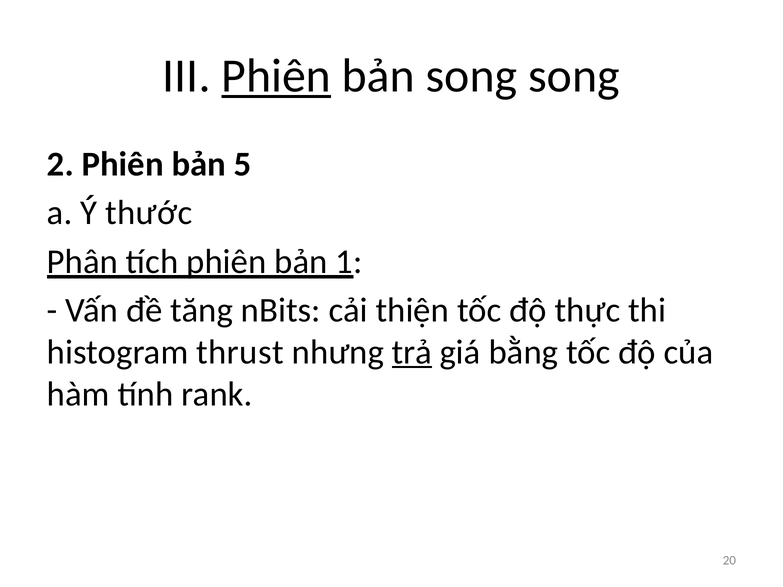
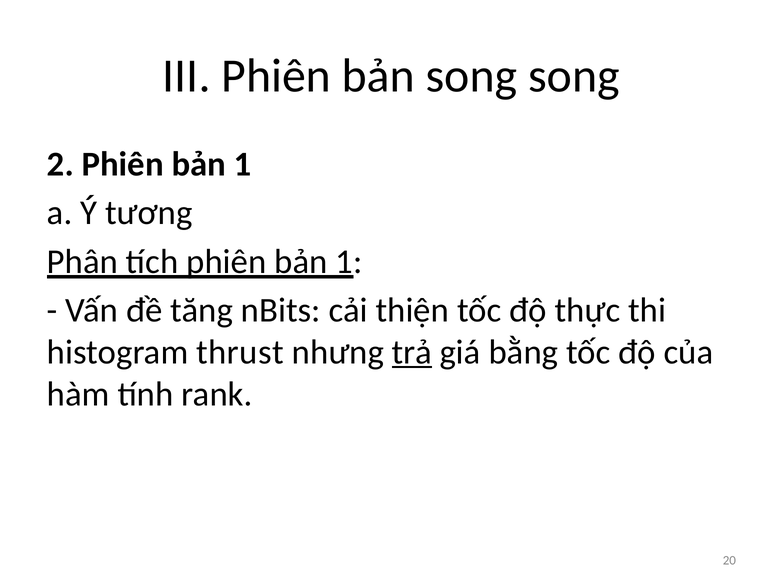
Phiên at (276, 76) underline: present -> none
2 Phiên bản 5: 5 -> 1
thước: thước -> tương
